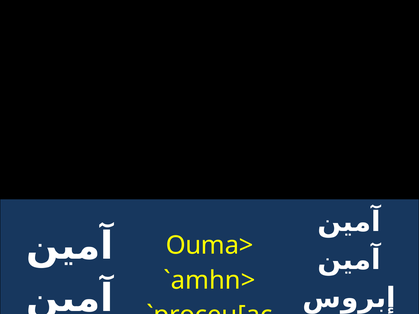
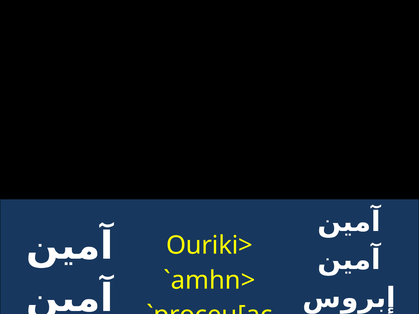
Ouma>: Ouma> -> Ouriki>
